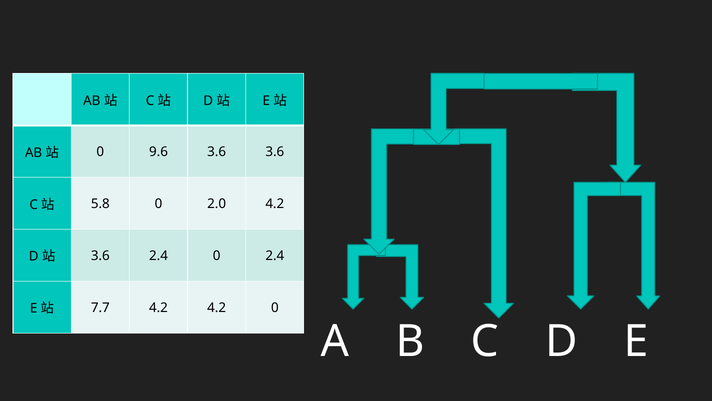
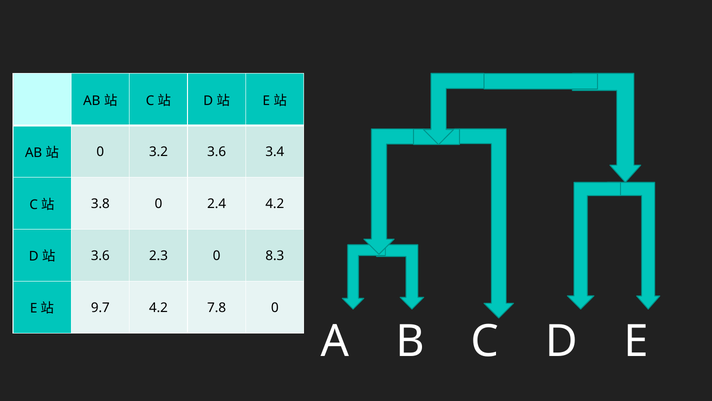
9.6: 9.6 -> 3.2
3.6 3.6: 3.6 -> 3.4
5.8: 5.8 -> 3.8
2.0: 2.0 -> 2.4
3.6 2.4: 2.4 -> 2.3
0 2.4: 2.4 -> 8.3
7.7: 7.7 -> 9.7
4.2 4.2: 4.2 -> 7.8
